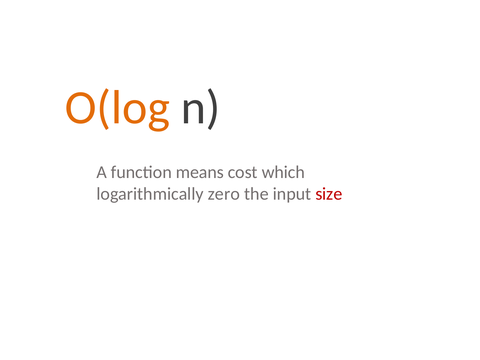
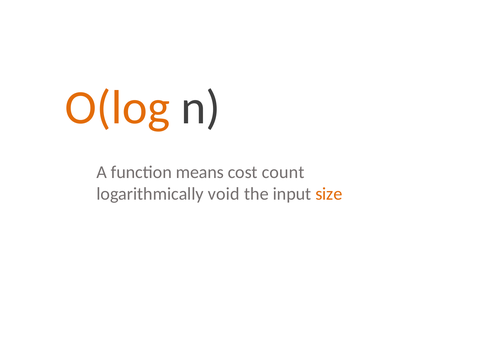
which: which -> count
zero: zero -> void
size colour: red -> orange
